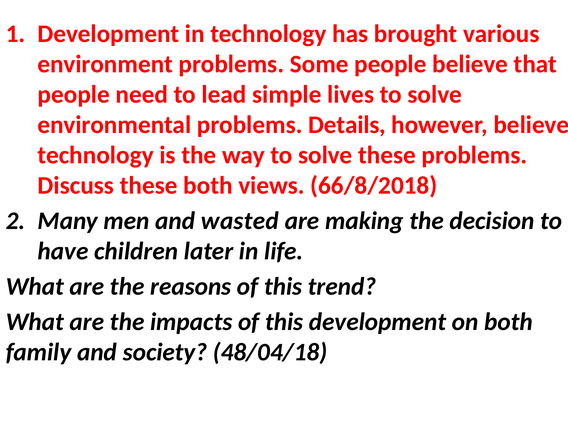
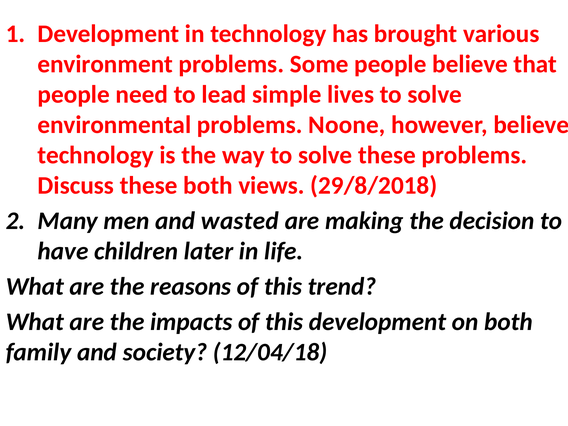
Details: Details -> Noone
66/8/2018: 66/8/2018 -> 29/8/2018
48/04/18: 48/04/18 -> 12/04/18
